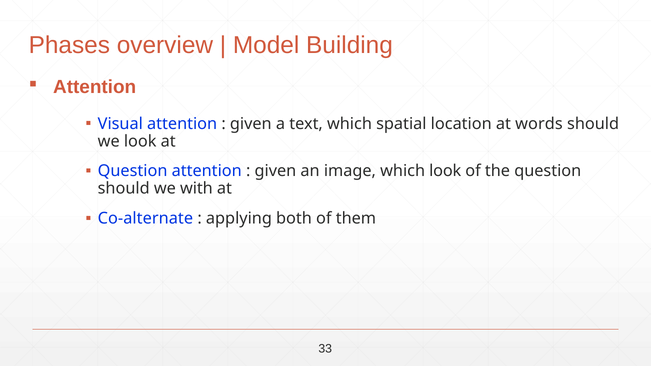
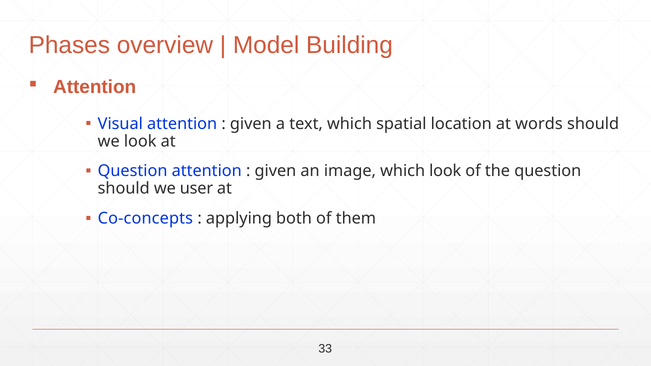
with: with -> user
Co-alternate: Co-alternate -> Co-concepts
